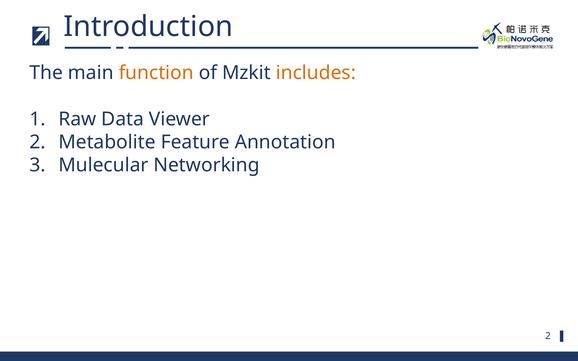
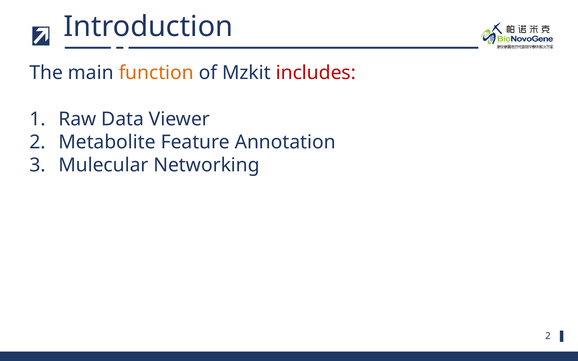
includes colour: orange -> red
